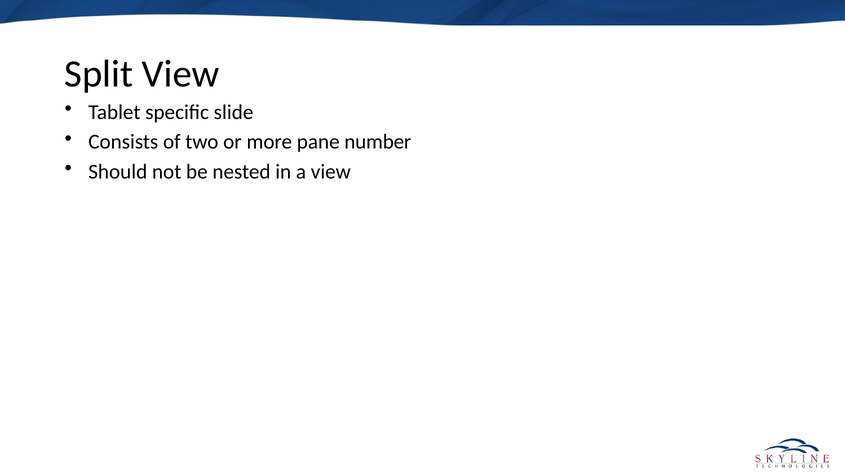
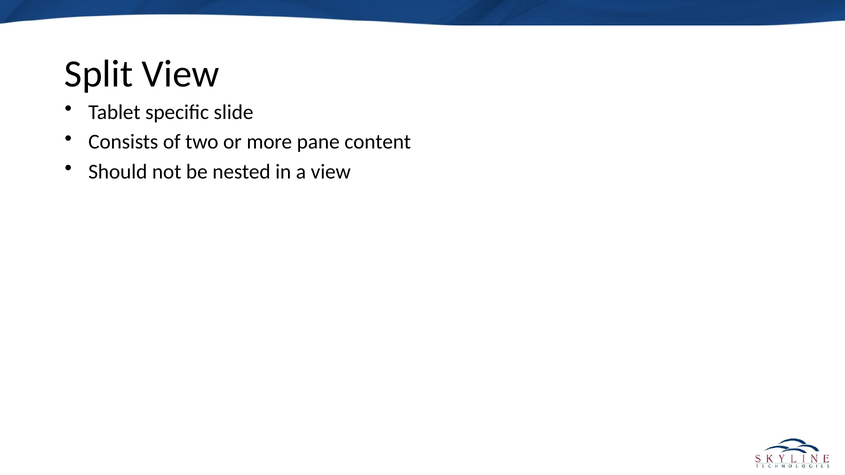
number: number -> content
